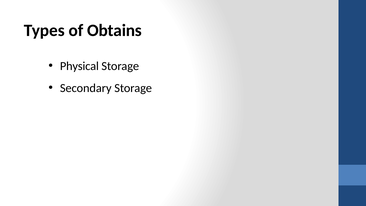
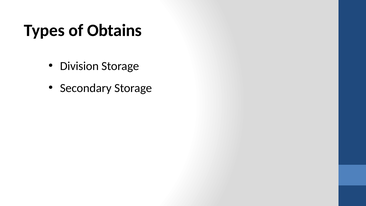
Physical: Physical -> Division
